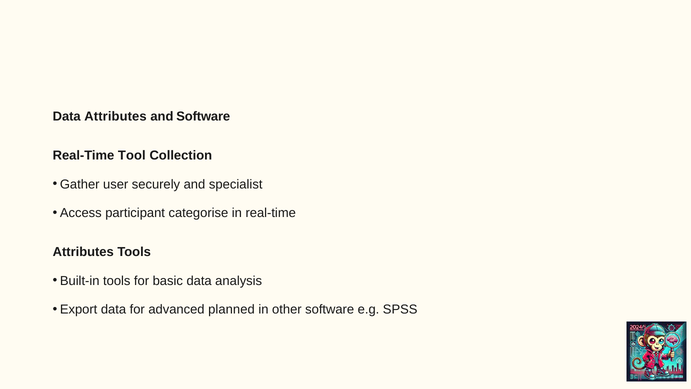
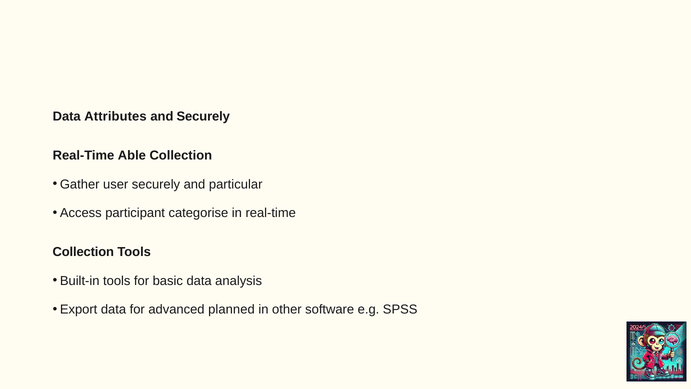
and Software: Software -> Securely
Tool: Tool -> Able
specialist: specialist -> particular
Attributes at (83, 252): Attributes -> Collection
